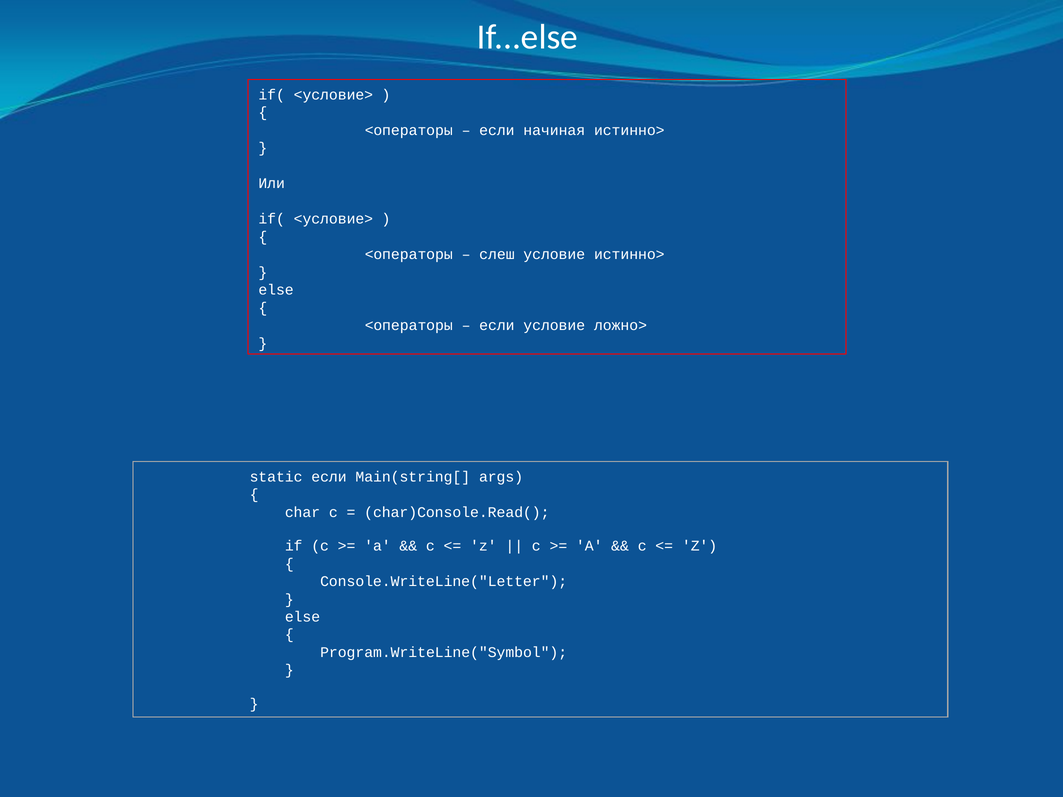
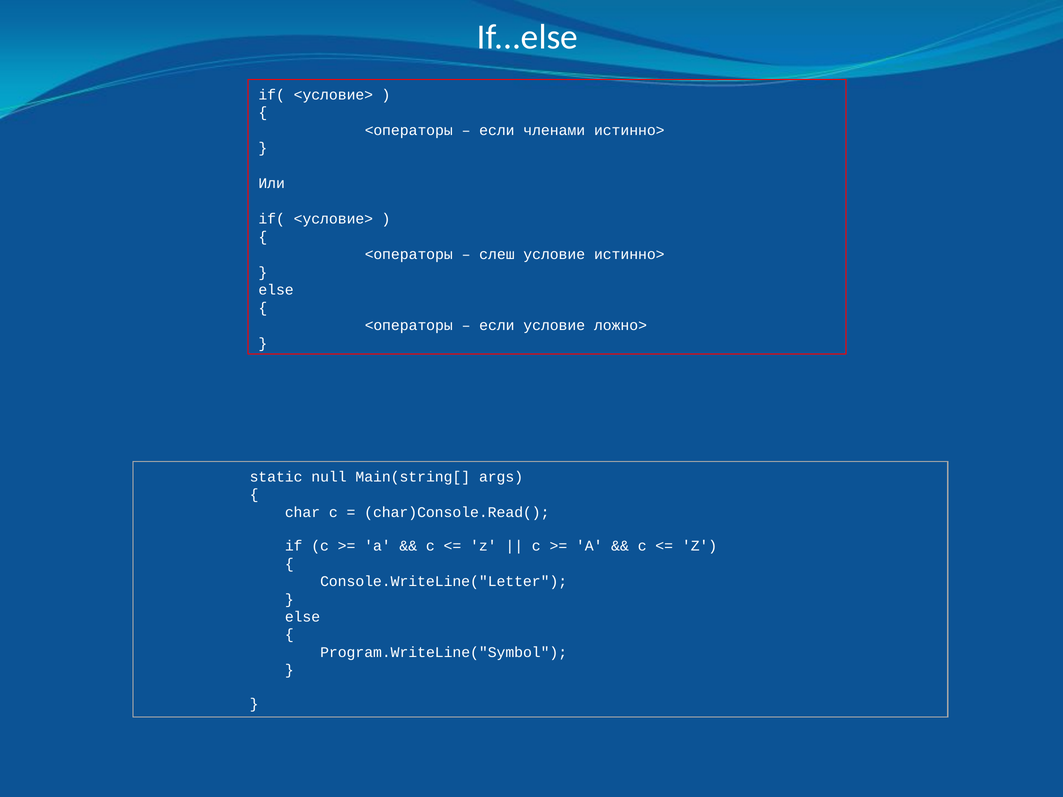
начиная: начиная -> членами
static если: если -> null
